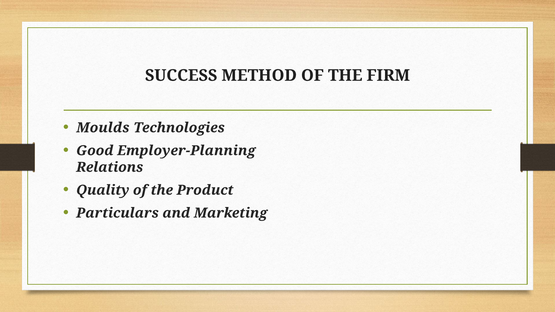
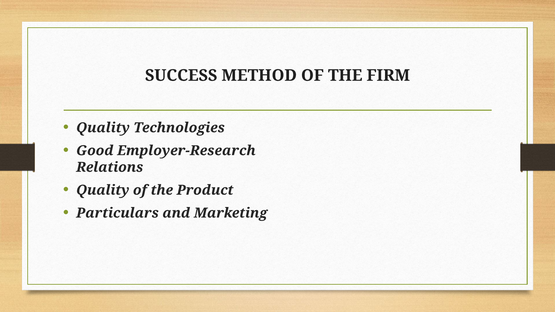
Moulds at (103, 128): Moulds -> Quality
Employer-Planning: Employer-Planning -> Employer-Research
